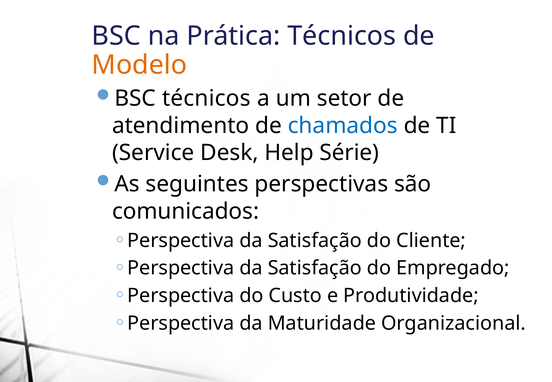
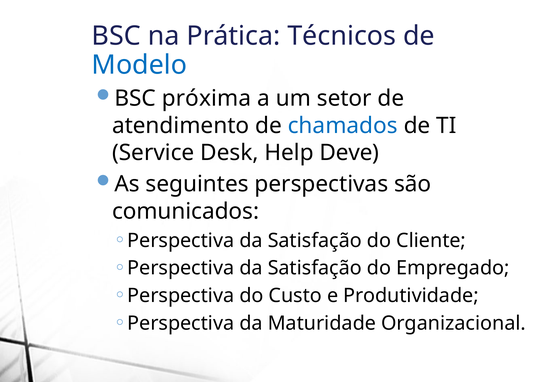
Modelo colour: orange -> blue
BSC técnicos: técnicos -> próxima
Série: Série -> Deve
